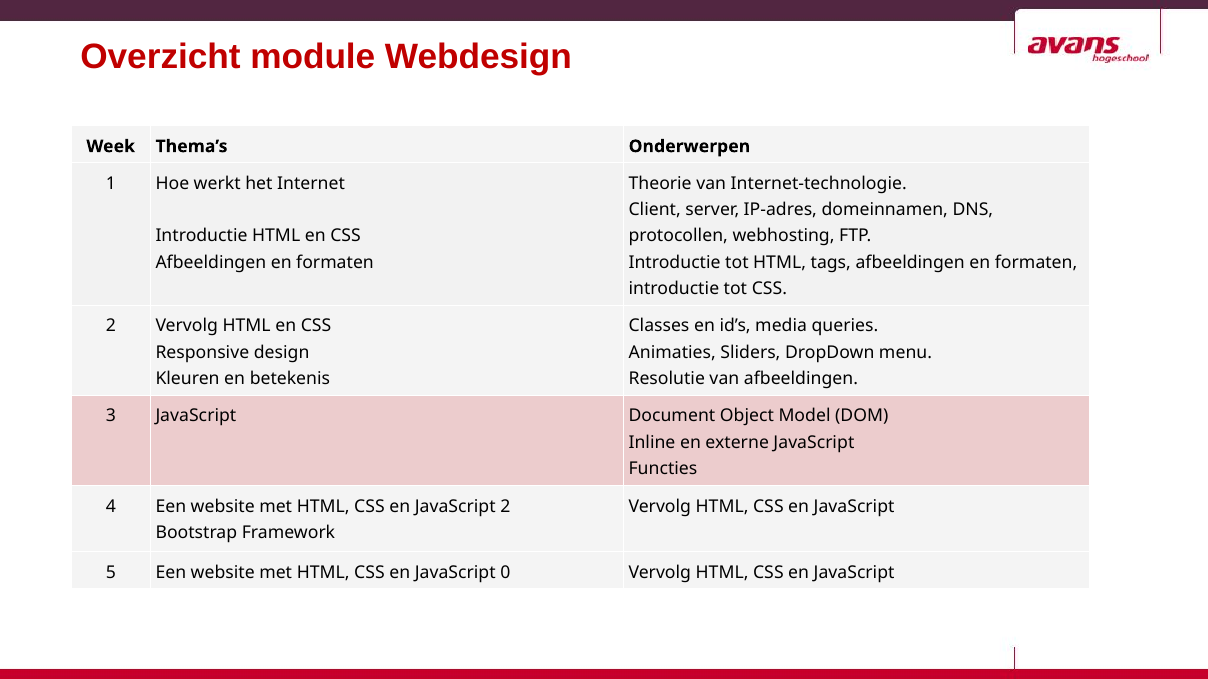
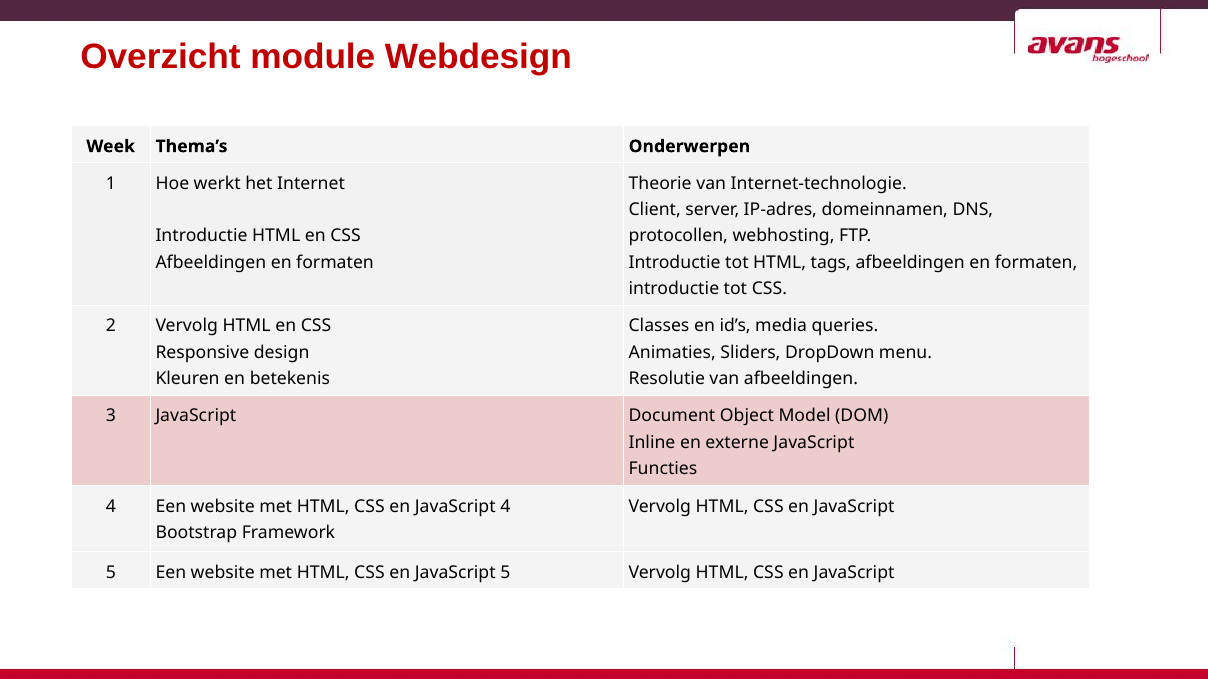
JavaScript 2: 2 -> 4
0 at (505, 573): 0 -> 5
